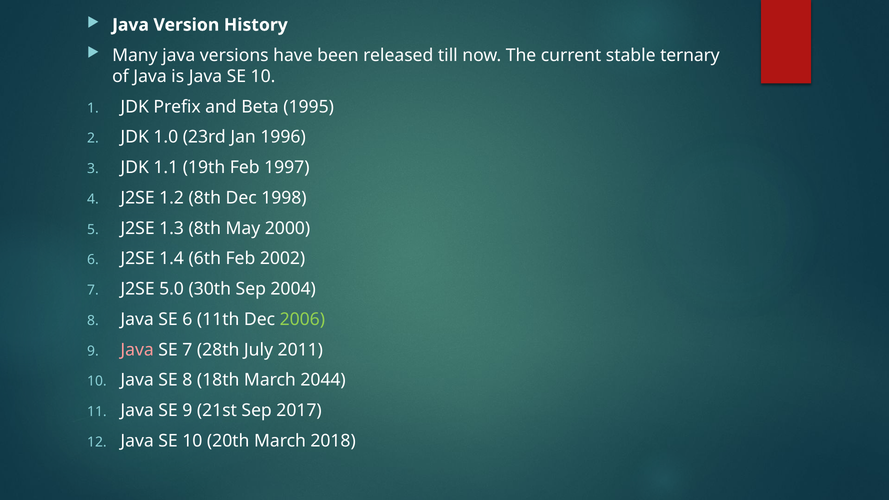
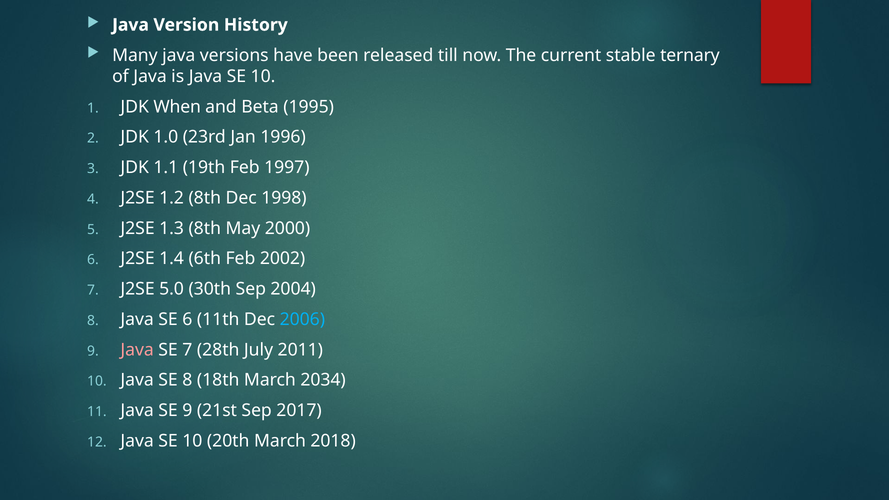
Prefix: Prefix -> When
2006 colour: light green -> light blue
2044: 2044 -> 2034
